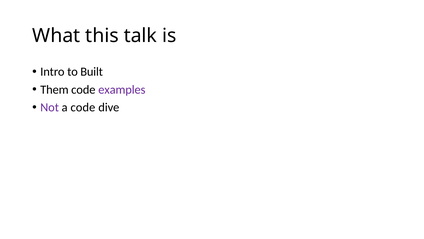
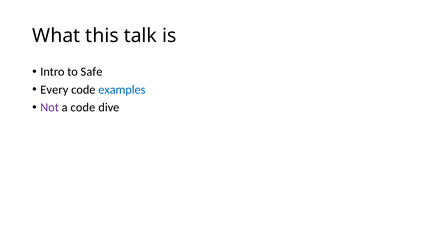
Built: Built -> Safe
Them: Them -> Every
examples colour: purple -> blue
